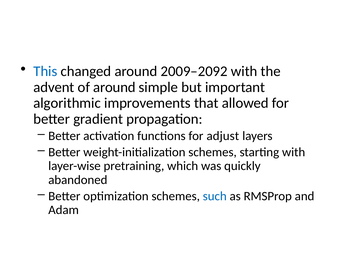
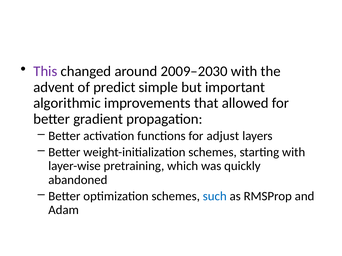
This colour: blue -> purple
2009–2092: 2009–2092 -> 2009–2030
of around: around -> predict
